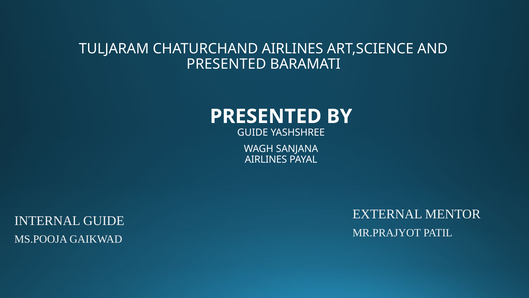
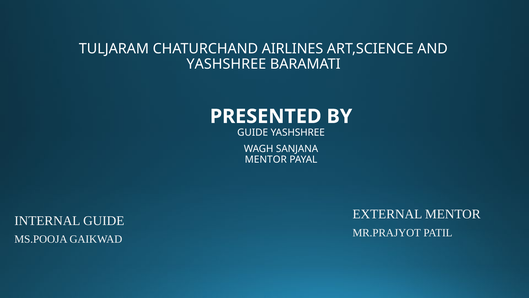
PRESENTED at (226, 64): PRESENTED -> YASHSHREE
AIRLINES at (266, 159): AIRLINES -> MENTOR
